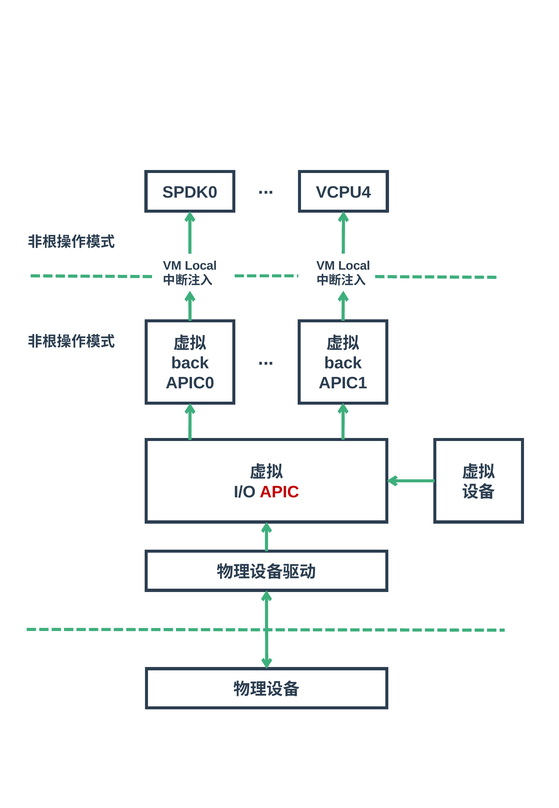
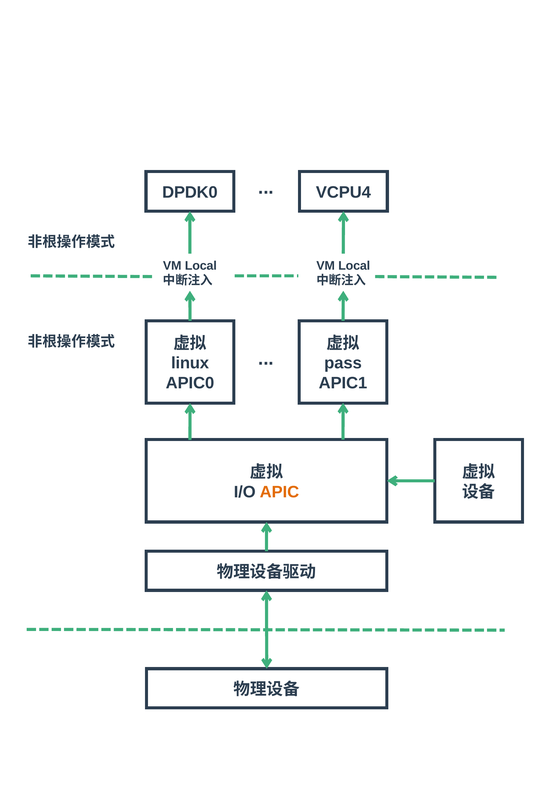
SPDK0: SPDK0 -> DPDK0
back at (190, 363): back -> linux
back at (343, 363): back -> pass
APIC colour: red -> orange
